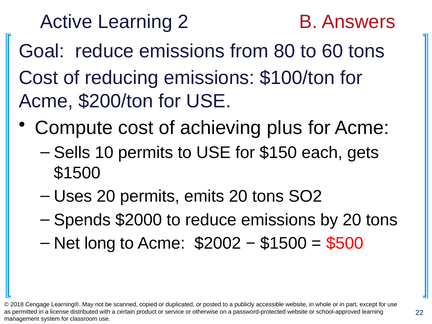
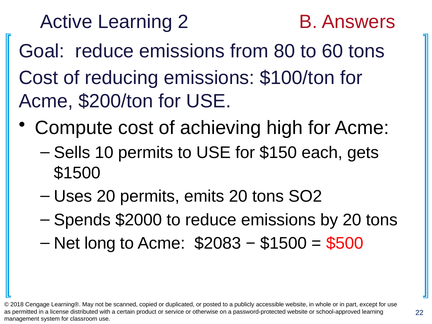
plus: plus -> high
$2002: $2002 -> $2083
